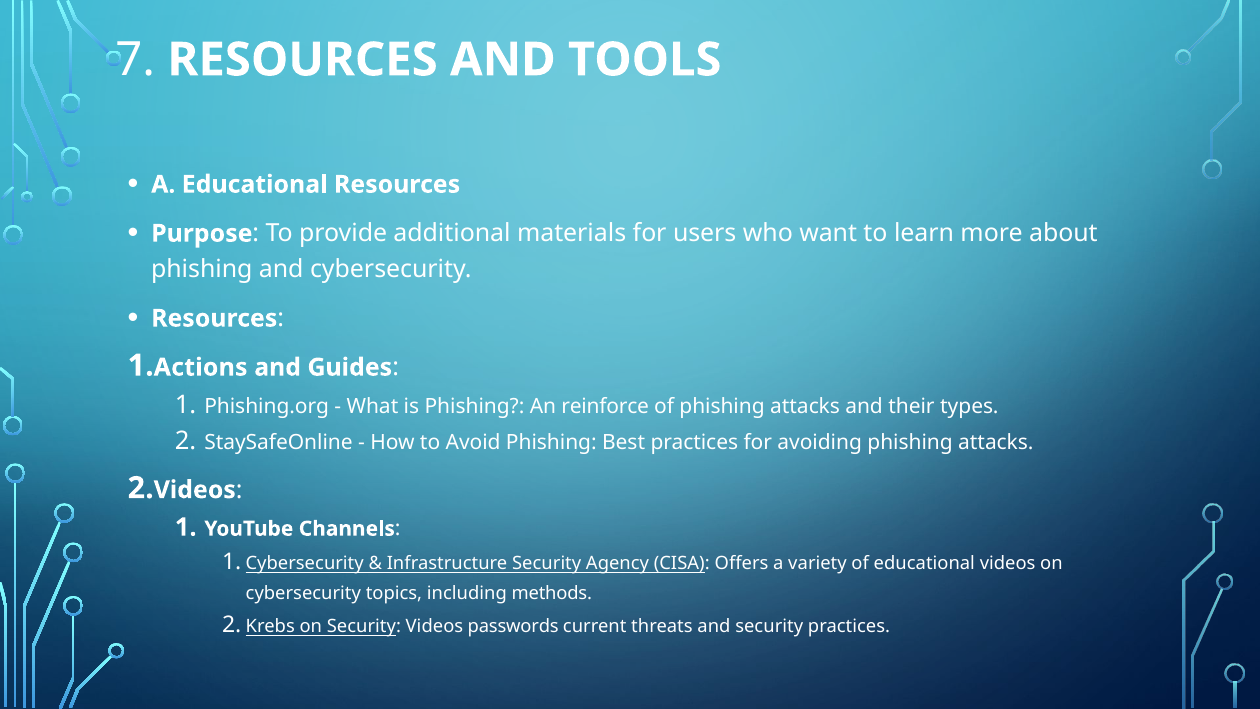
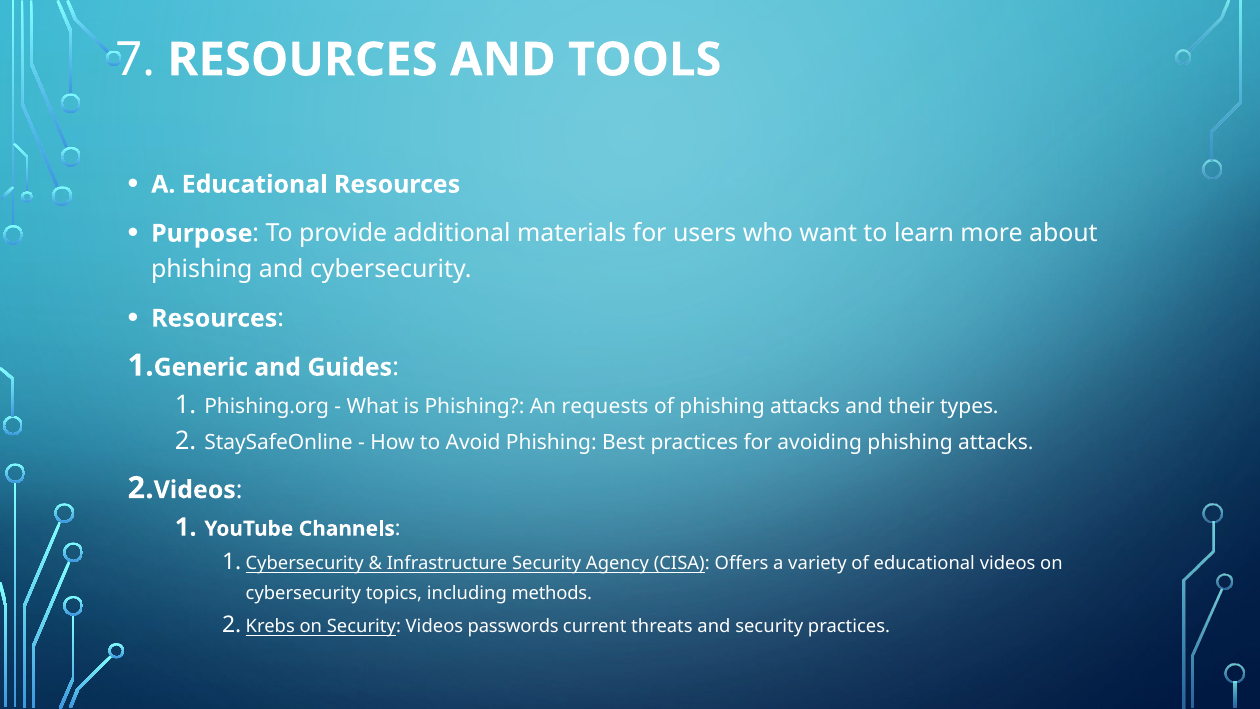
Actions: Actions -> Generic
reinforce: reinforce -> requests
